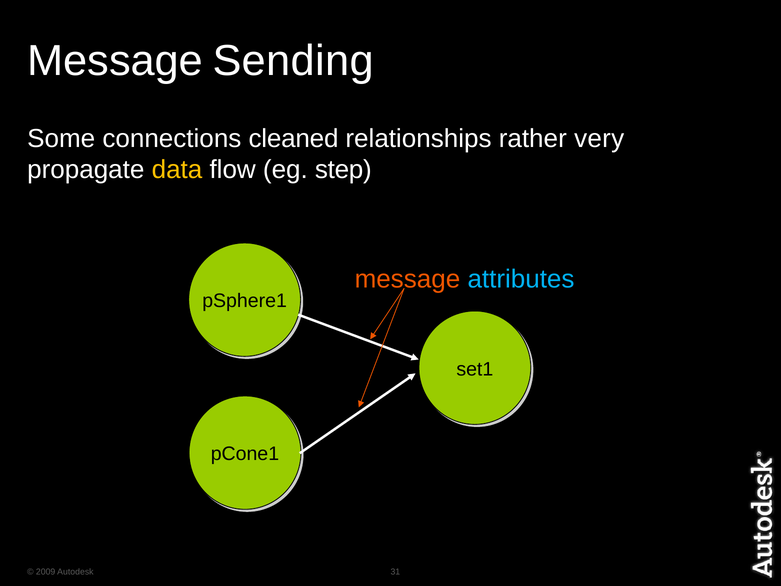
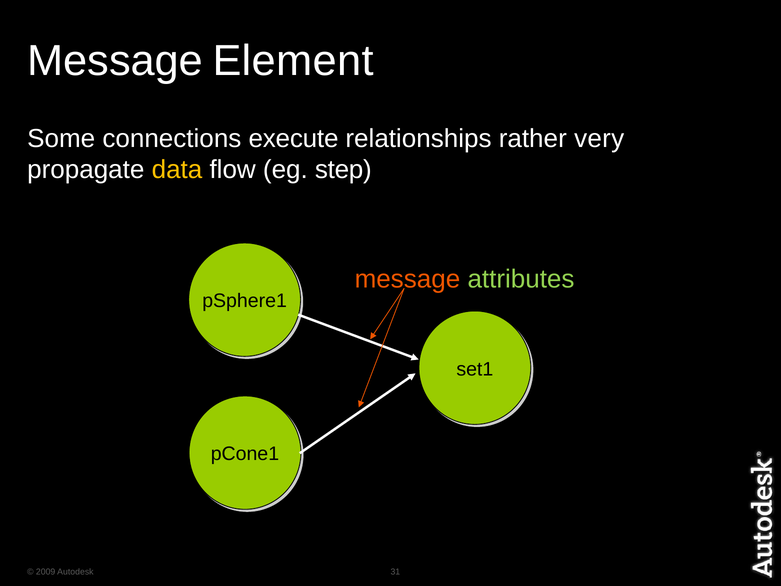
Sending: Sending -> Element
cleaned: cleaned -> execute
attributes colour: light blue -> light green
